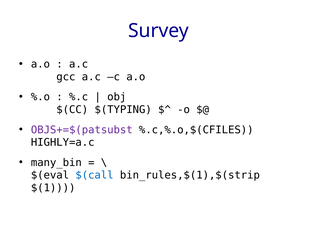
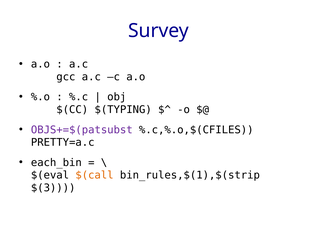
HIGHLY=a.c: HIGHLY=a.c -> PRETTY=a.c
many_bin: many_bin -> each_bin
$(call colour: blue -> orange
$(1: $(1 -> $(3
